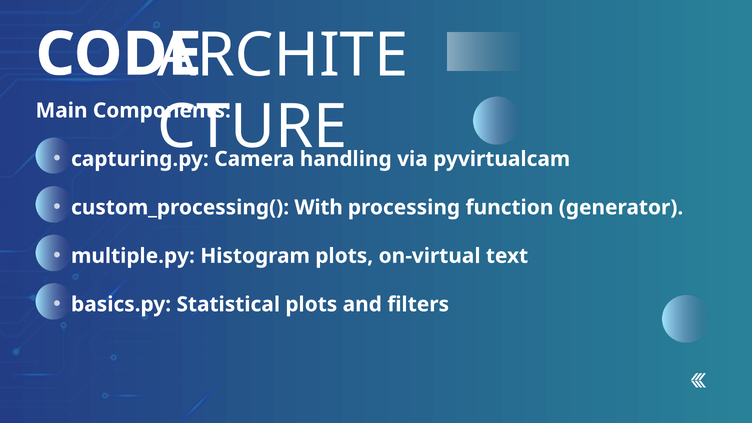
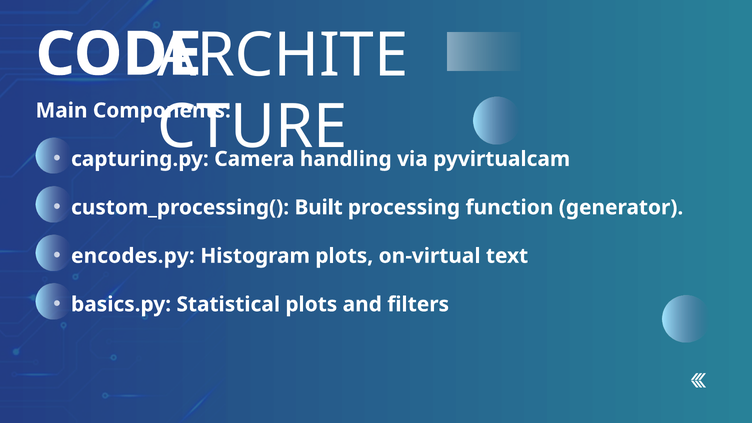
With: With -> Built
multiple.py: multiple.py -> encodes.py
